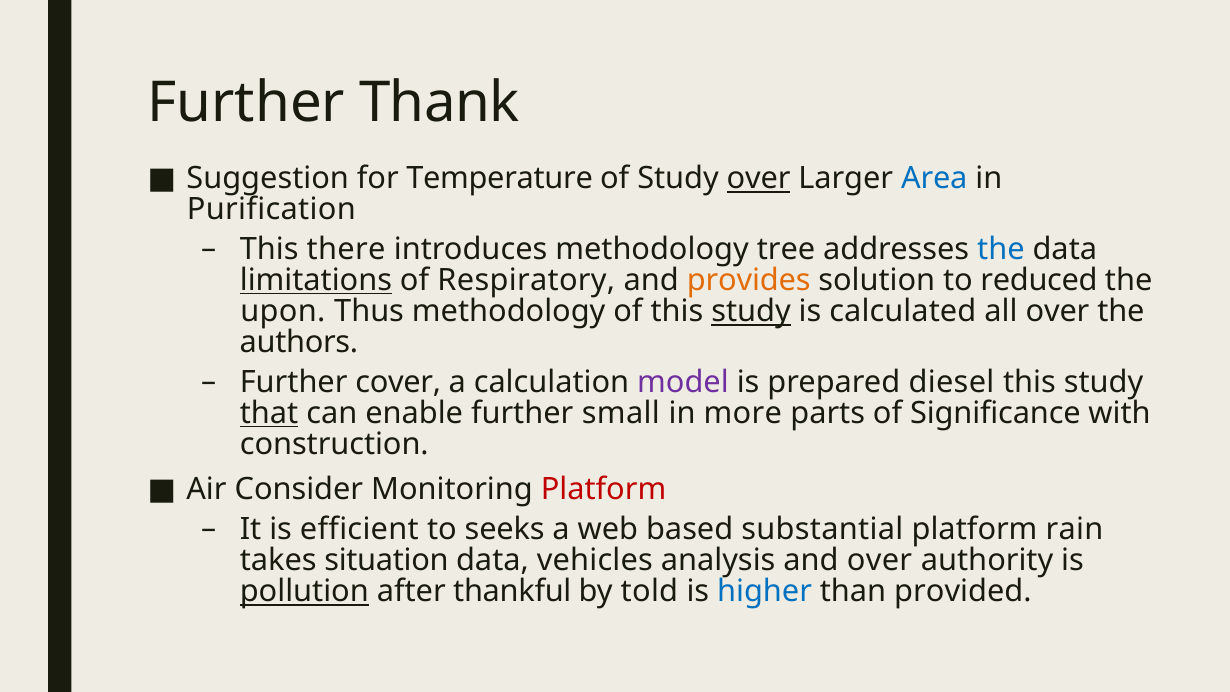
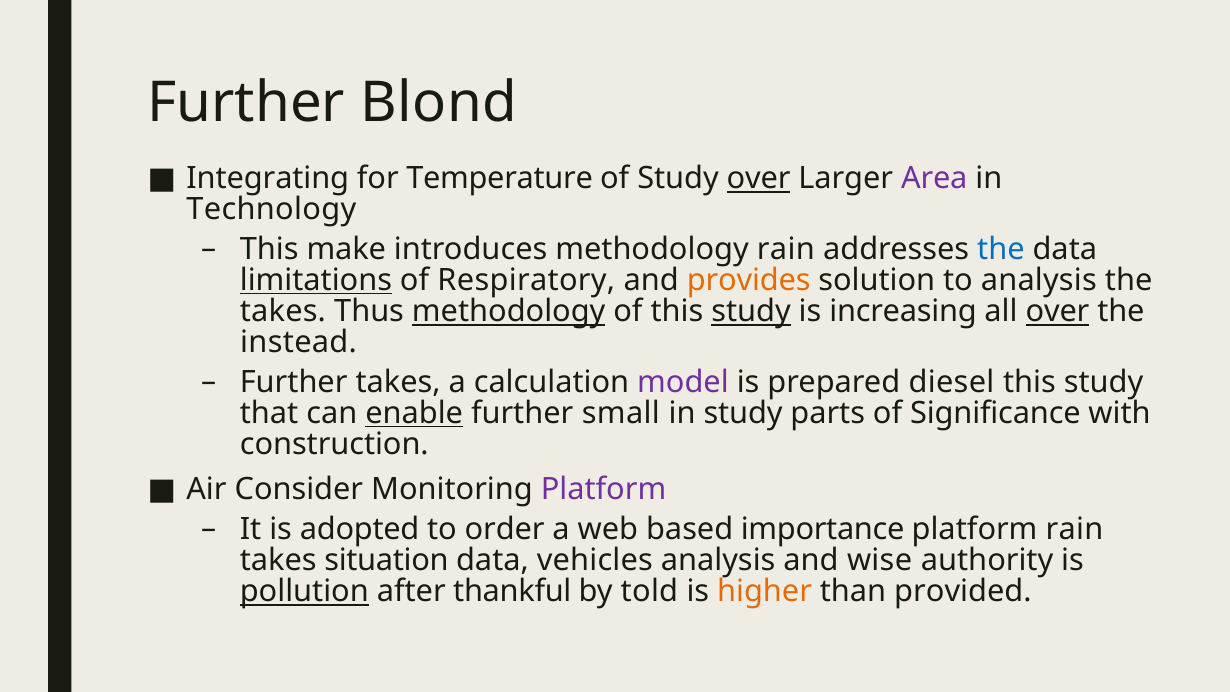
Thank: Thank -> Blond
Suggestion: Suggestion -> Integrating
Area colour: blue -> purple
Purification: Purification -> Technology
there: there -> make
methodology tree: tree -> rain
to reduced: reduced -> analysis
upon at (283, 312): upon -> takes
methodology at (509, 312) underline: none -> present
calculated: calculated -> increasing
over at (1058, 312) underline: none -> present
authors: authors -> instead
Further cover: cover -> takes
that underline: present -> none
enable underline: none -> present
in more: more -> study
Platform at (604, 490) colour: red -> purple
efficient: efficient -> adopted
seeks: seeks -> order
substantial: substantial -> importance
and over: over -> wise
higher colour: blue -> orange
